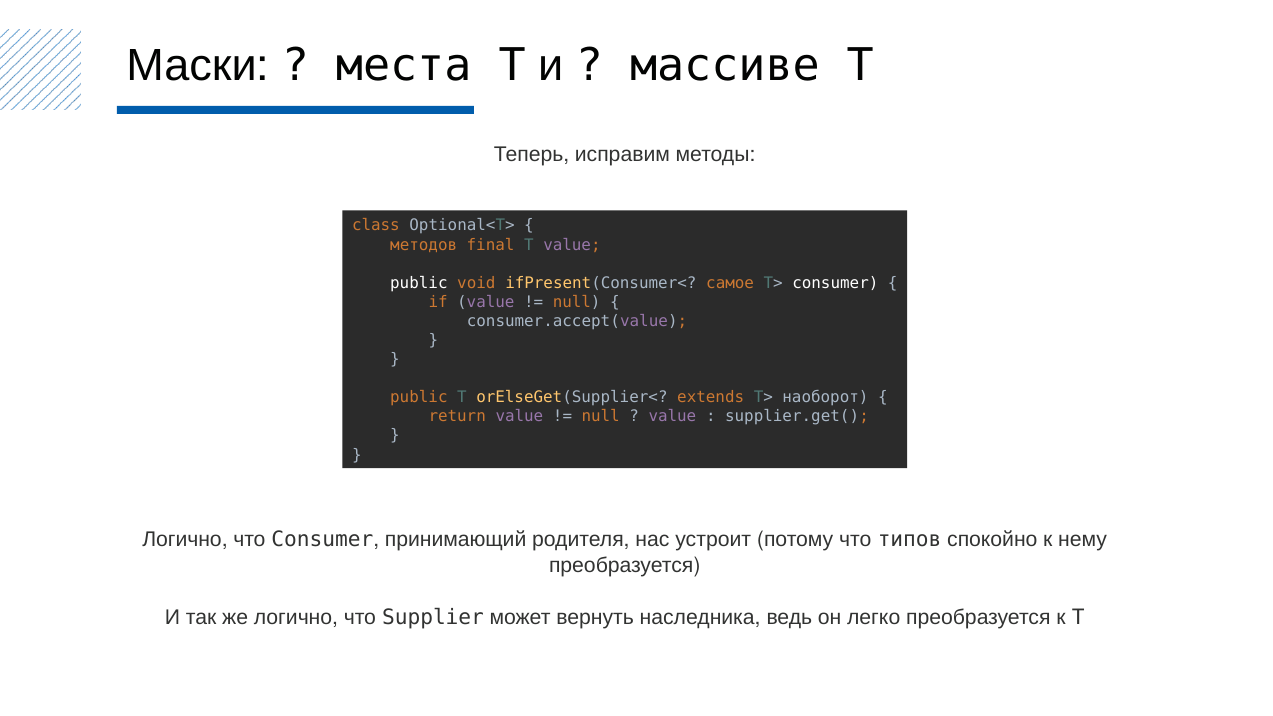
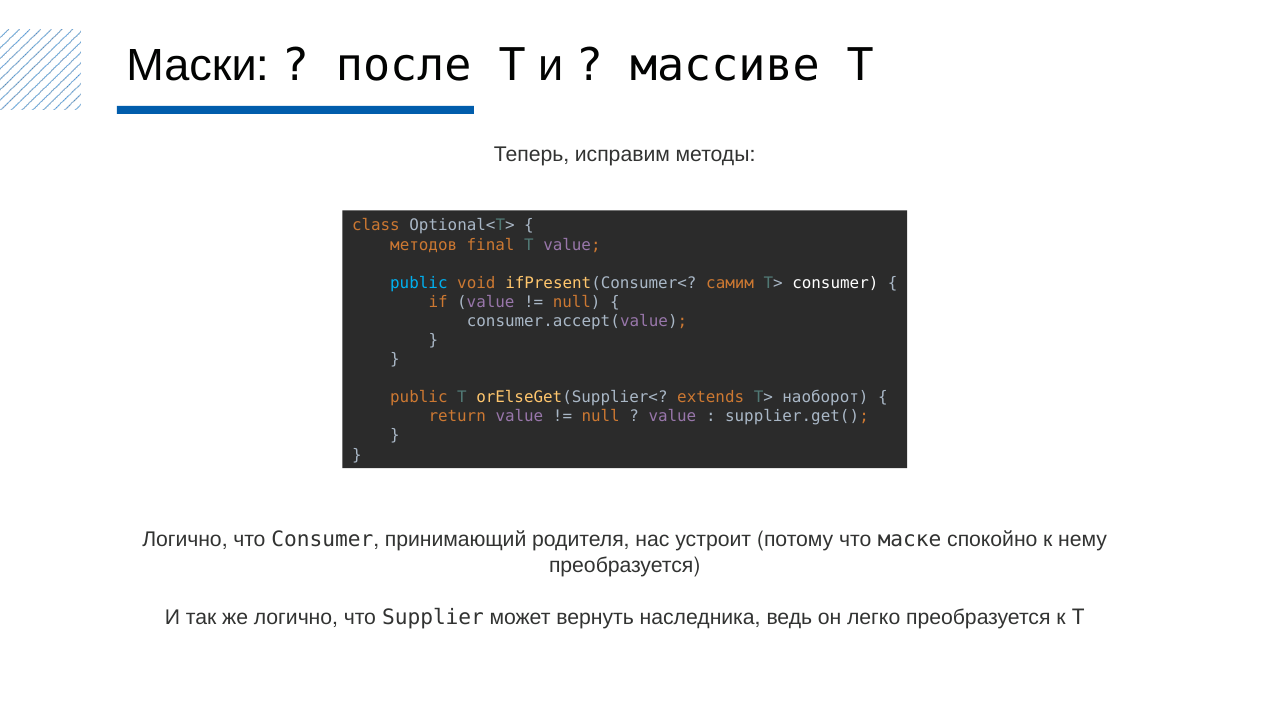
места: места -> после
public at (419, 283) colour: white -> light blue
самое: самое -> самим
типов: типов -> маске
